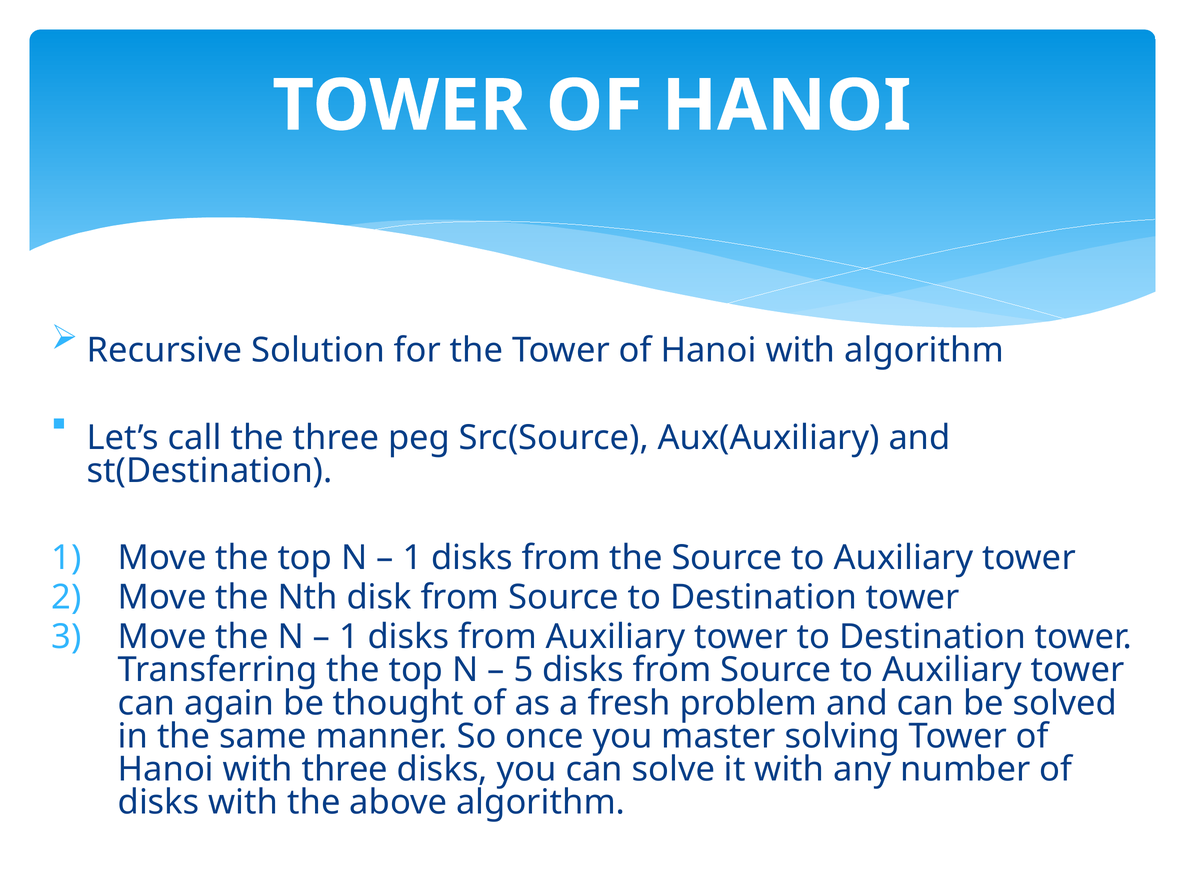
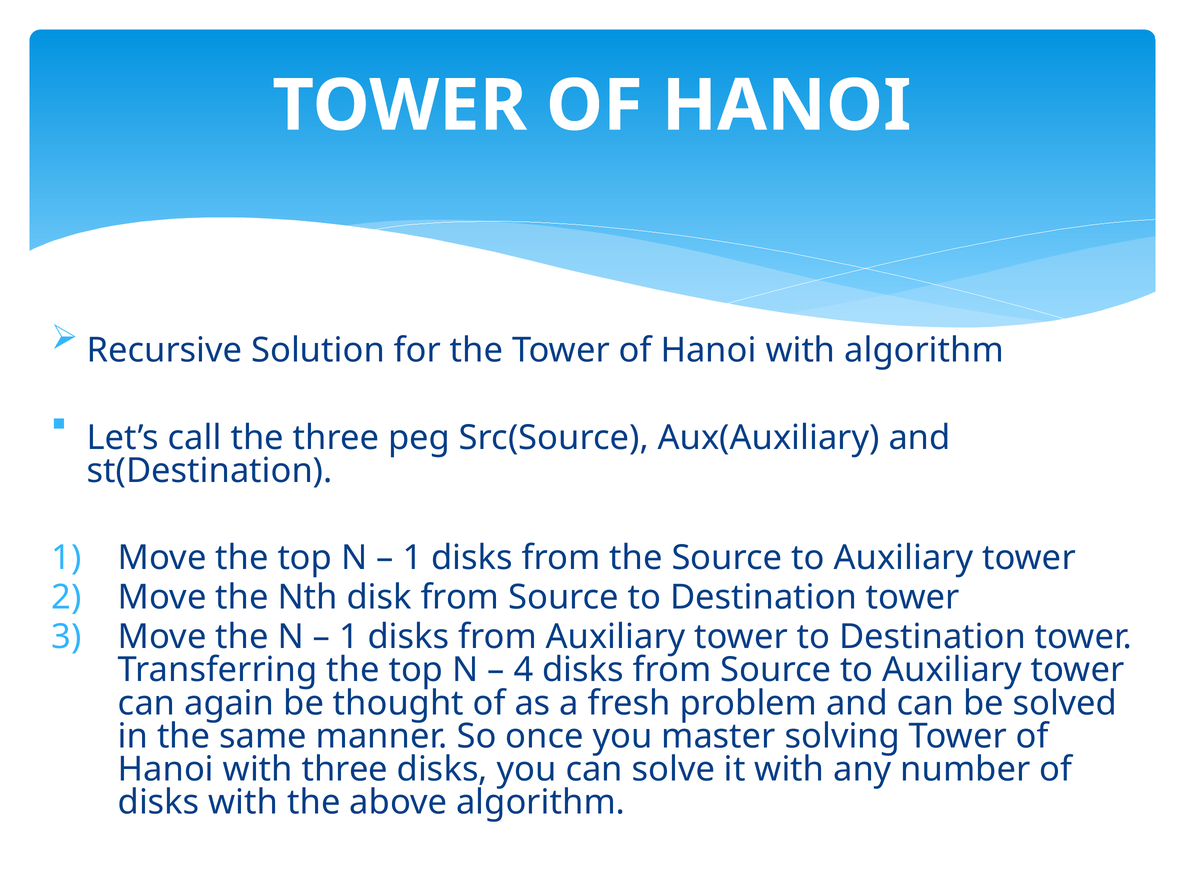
5: 5 -> 4
